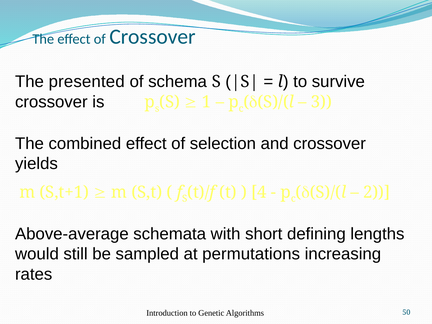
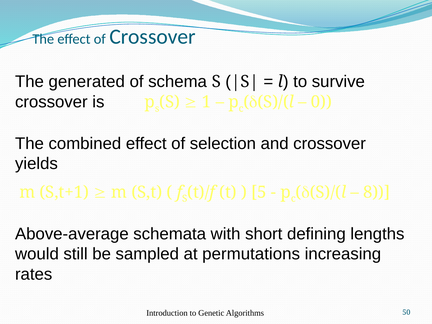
presented: presented -> generated
3: 3 -> 0
4: 4 -> 5
2: 2 -> 8
